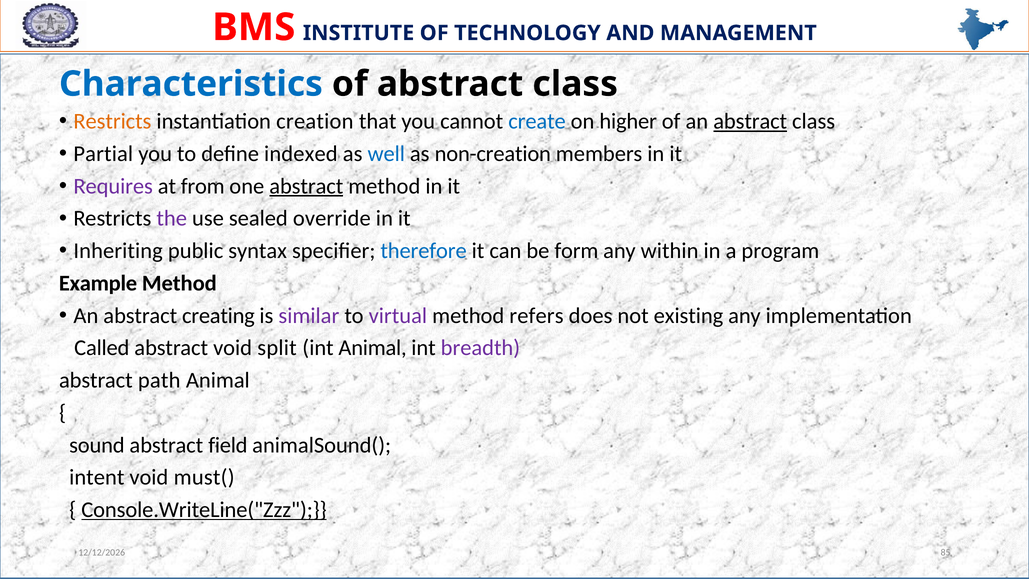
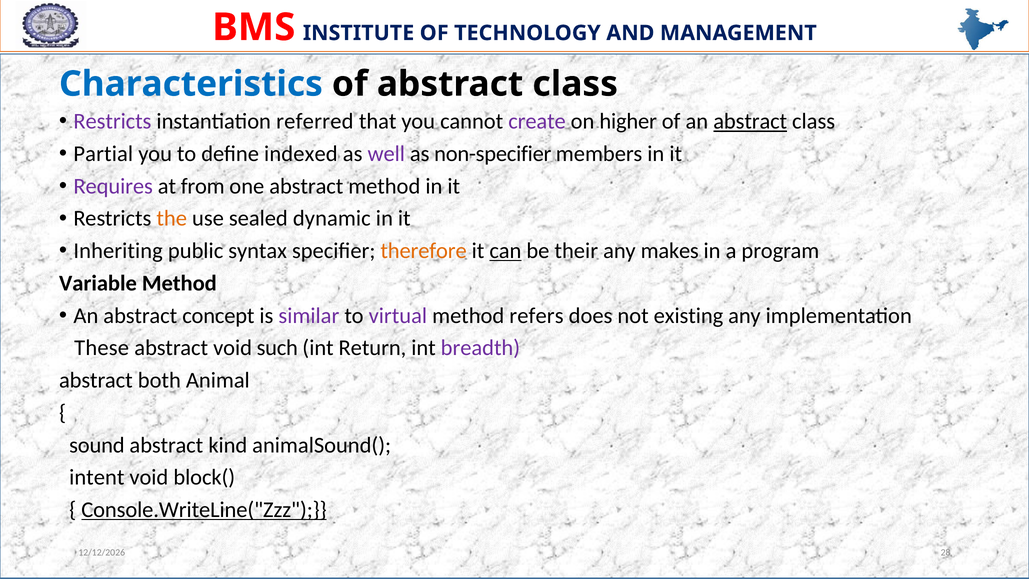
Restricts at (112, 121) colour: orange -> purple
creation: creation -> referred
create colour: blue -> purple
well colour: blue -> purple
non-creation: non-creation -> non-specifier
abstract at (306, 186) underline: present -> none
the colour: purple -> orange
override: override -> dynamic
therefore colour: blue -> orange
can underline: none -> present
form: form -> their
within: within -> makes
Example: Example -> Variable
creating: creating -> concept
Called: Called -> These
split: split -> such
int Animal: Animal -> Return
path: path -> both
field: field -> kind
must(: must( -> block(
85: 85 -> 28
